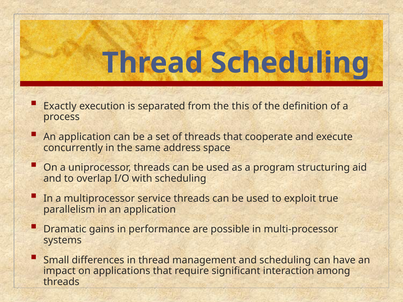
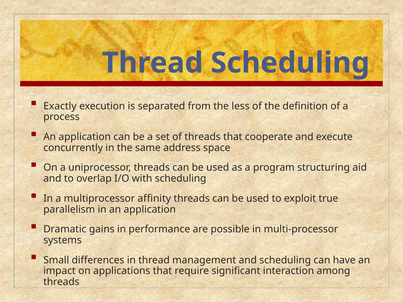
this: this -> less
service: service -> affinity
